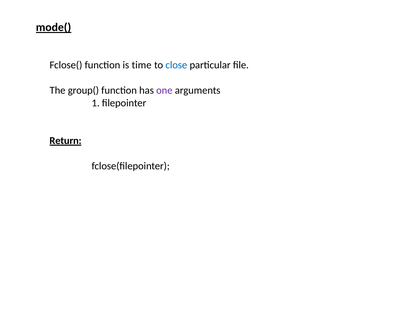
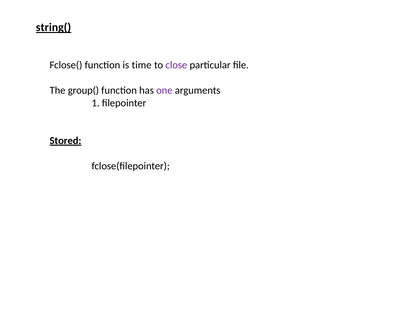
mode(: mode( -> string(
close colour: blue -> purple
Return: Return -> Stored
